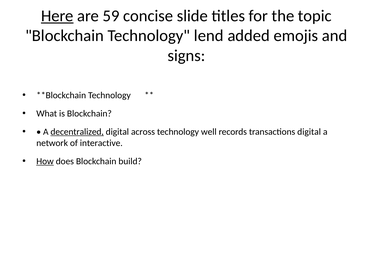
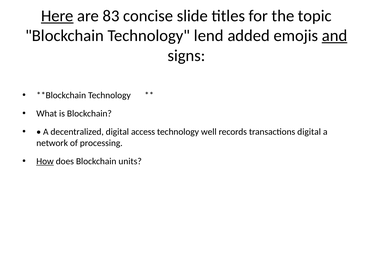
59: 59 -> 83
and underline: none -> present
decentralized underline: present -> none
across: across -> access
interactive: interactive -> processing
build: build -> units
